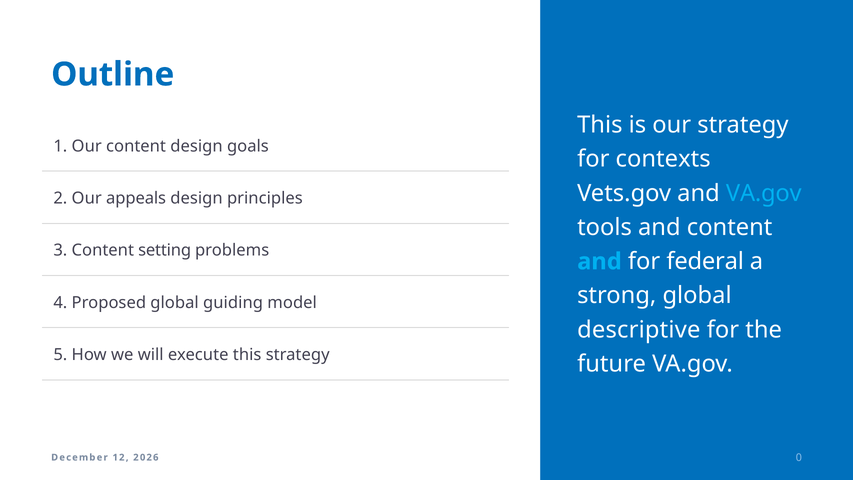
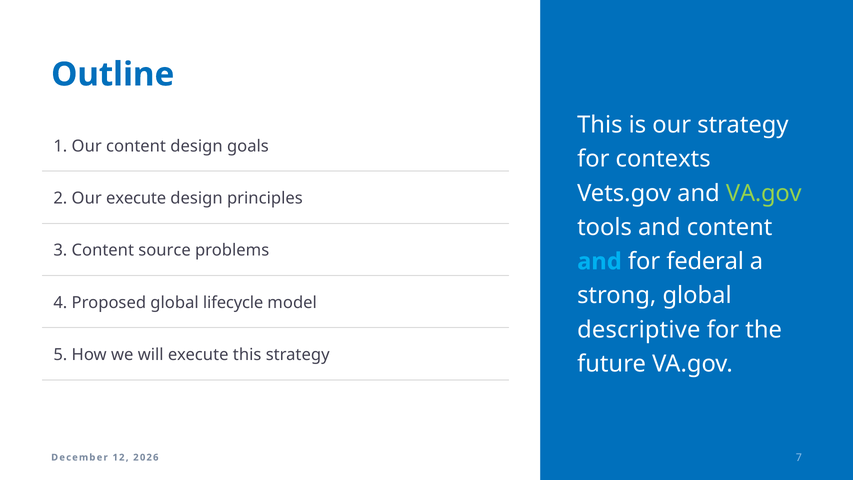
VA.gov at (764, 193) colour: light blue -> light green
Our appeals: appeals -> execute
setting: setting -> source
guiding: guiding -> lifecycle
0: 0 -> 7
